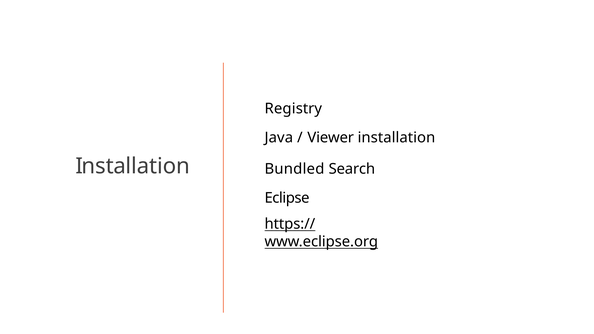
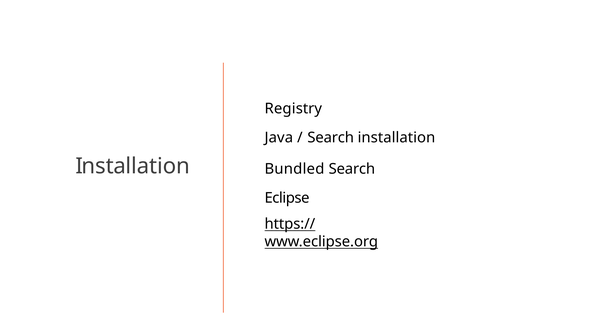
Viewer at (331, 138): Viewer -> Search
